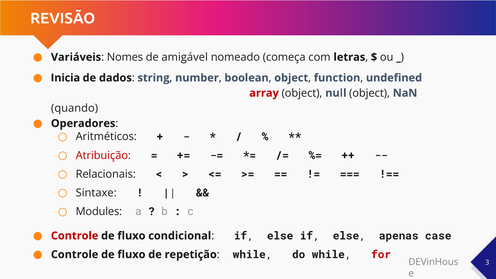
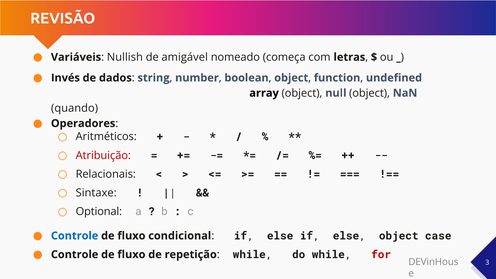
Nomes: Nomes -> Nullish
Inicia: Inicia -> Invés
array colour: red -> black
Modules: Modules -> Optional
Controle at (75, 236) colour: red -> blue
else apenas: apenas -> object
